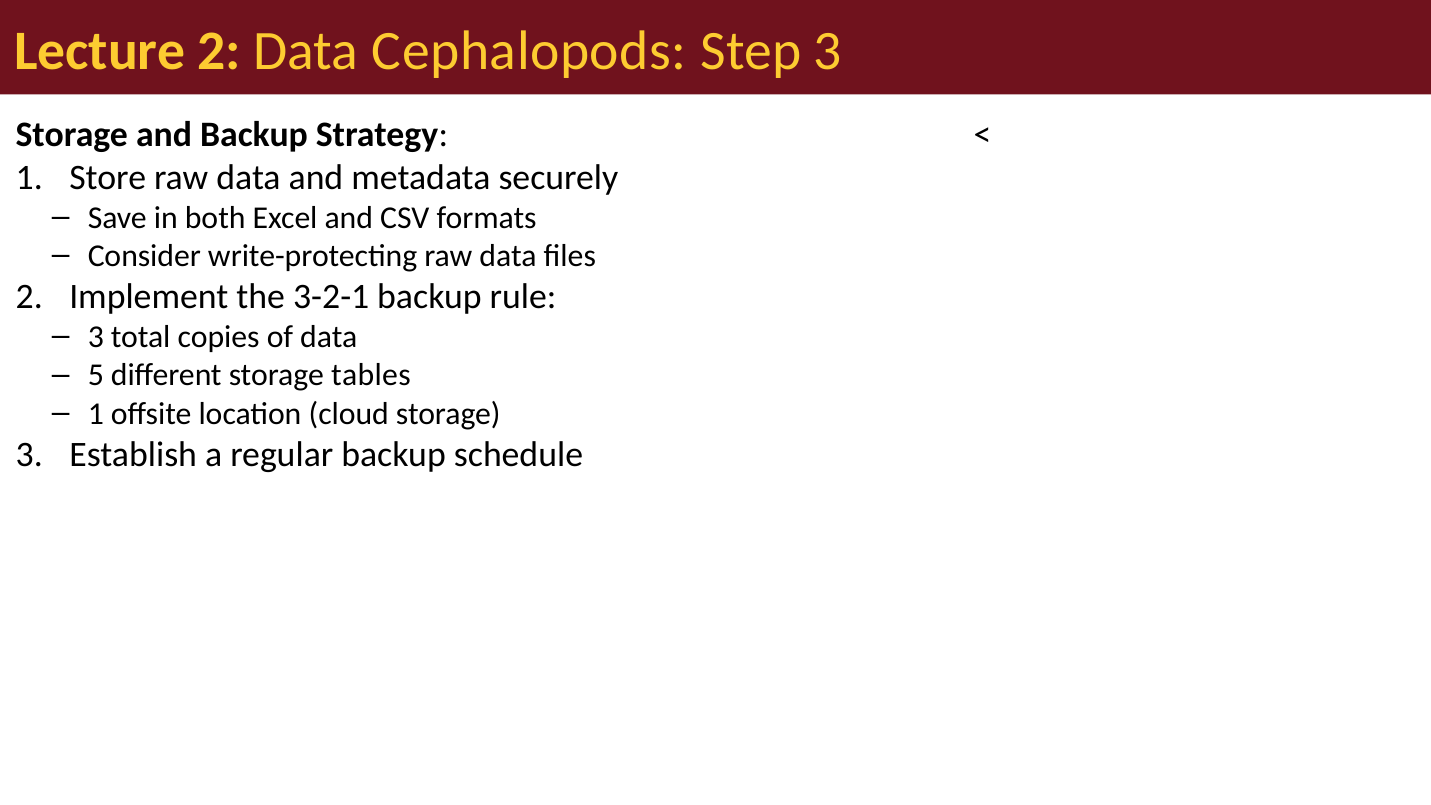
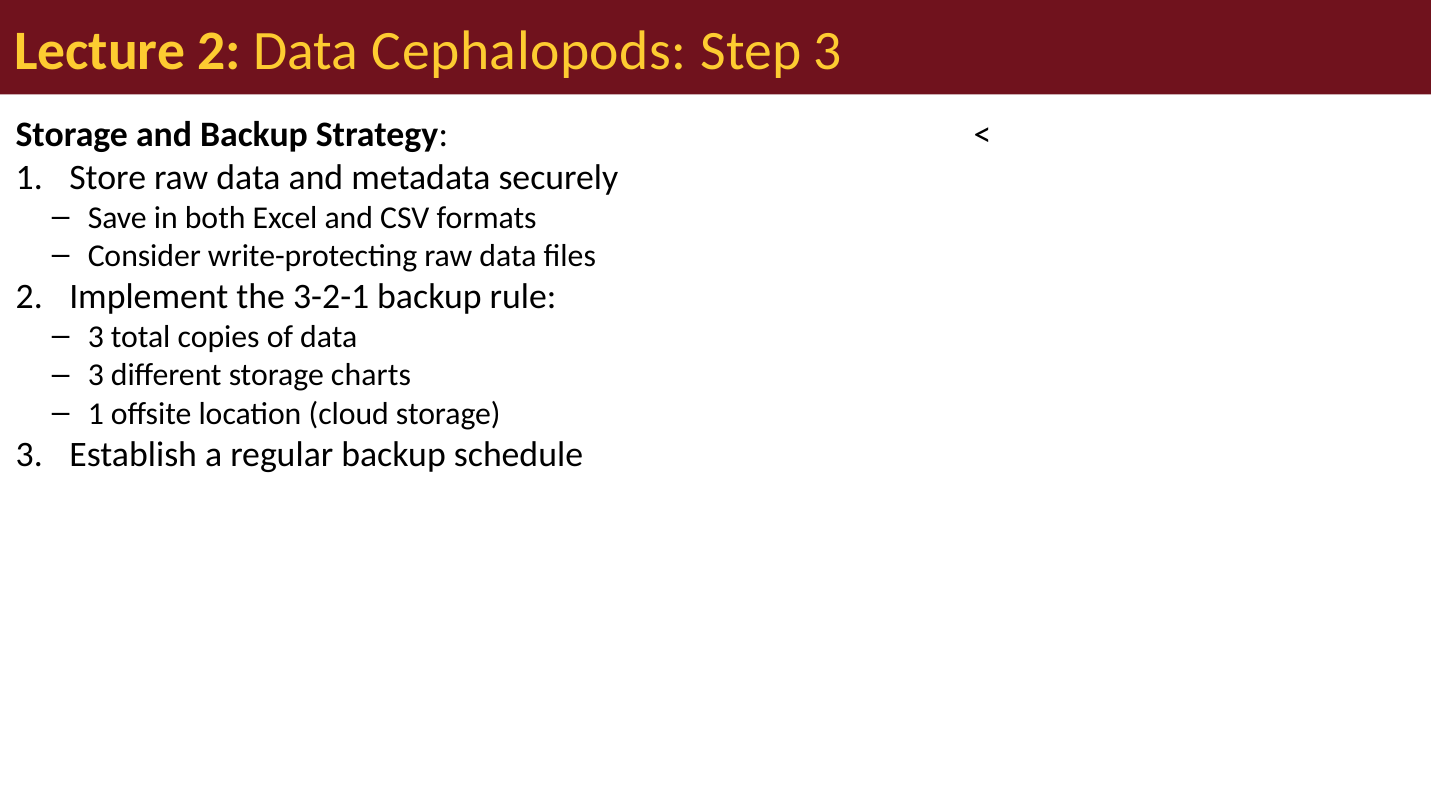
5 at (96, 375): 5 -> 3
tables: tables -> charts
